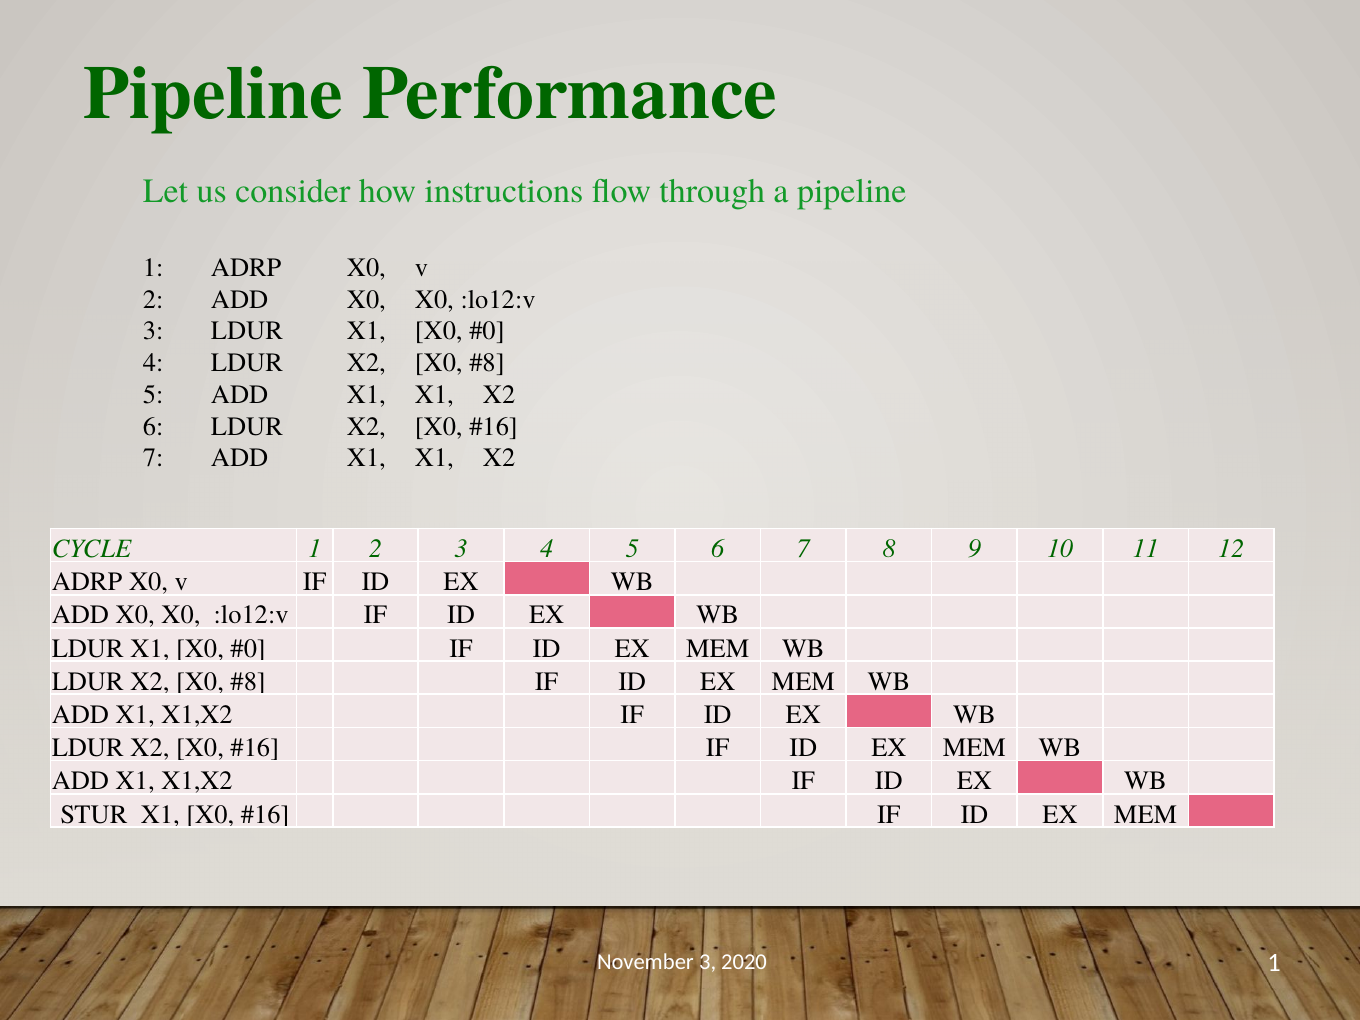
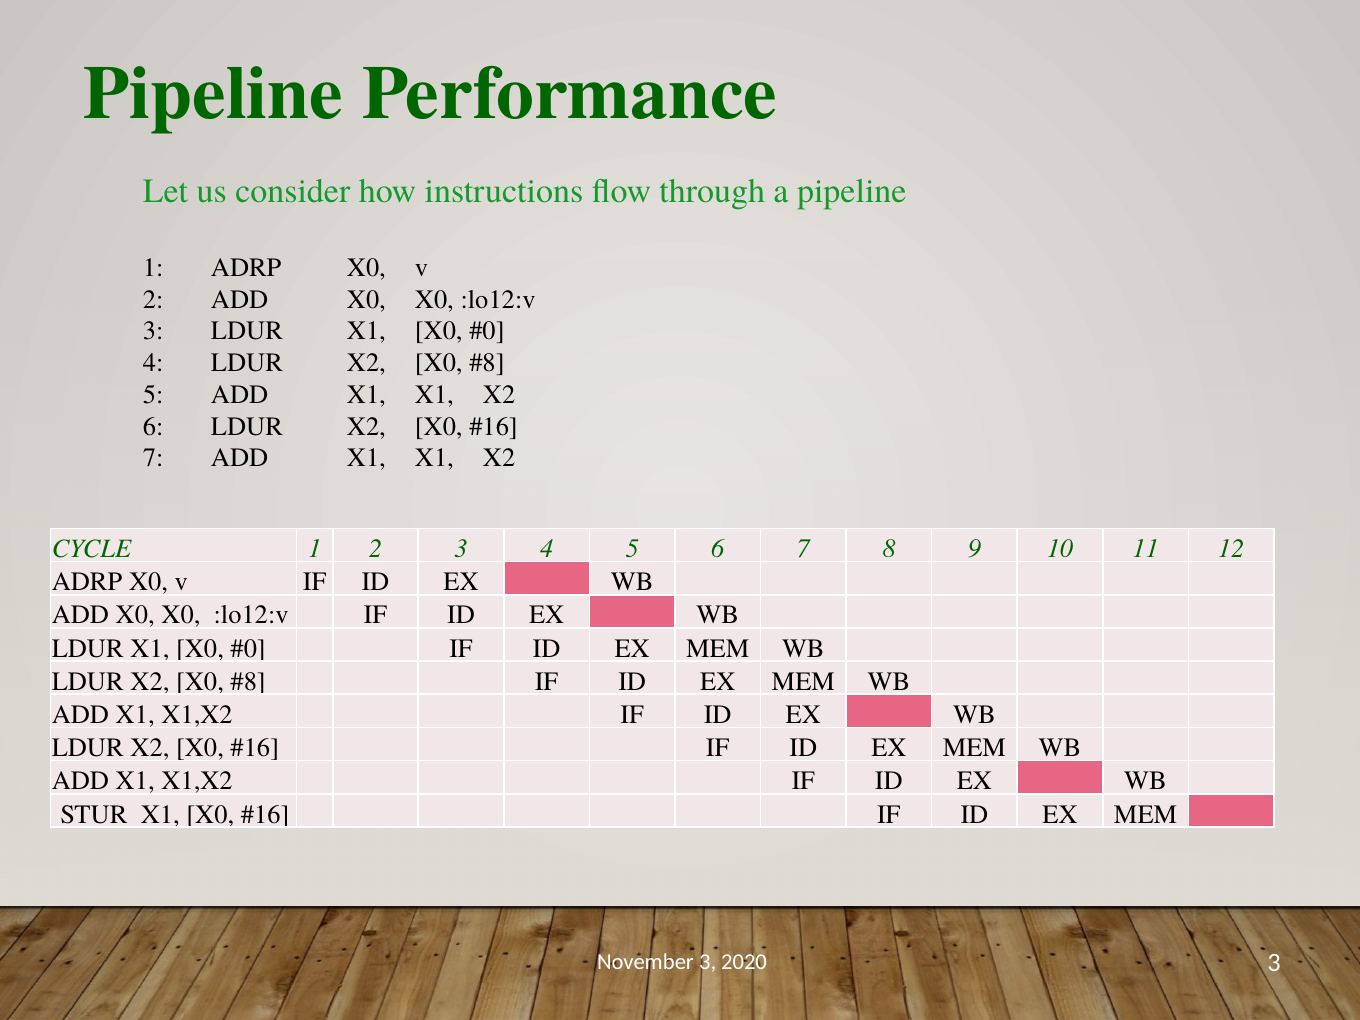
2020 1: 1 -> 3
